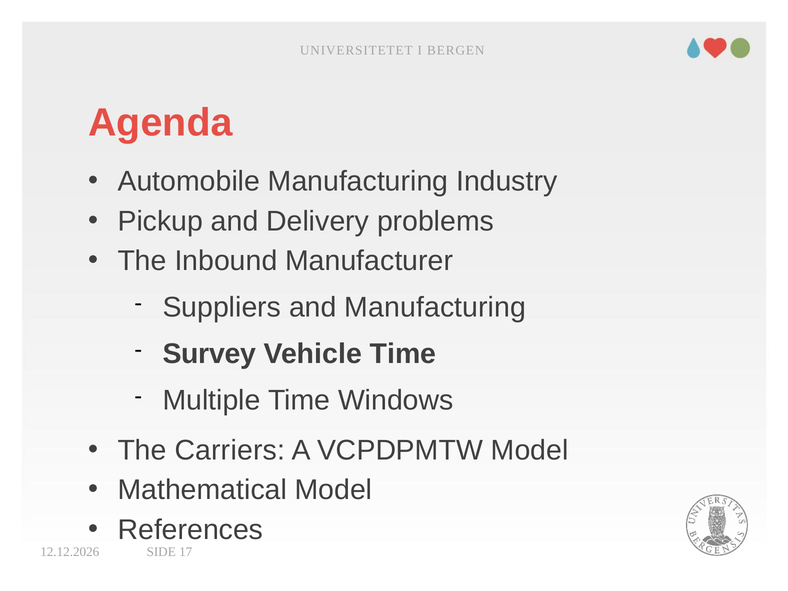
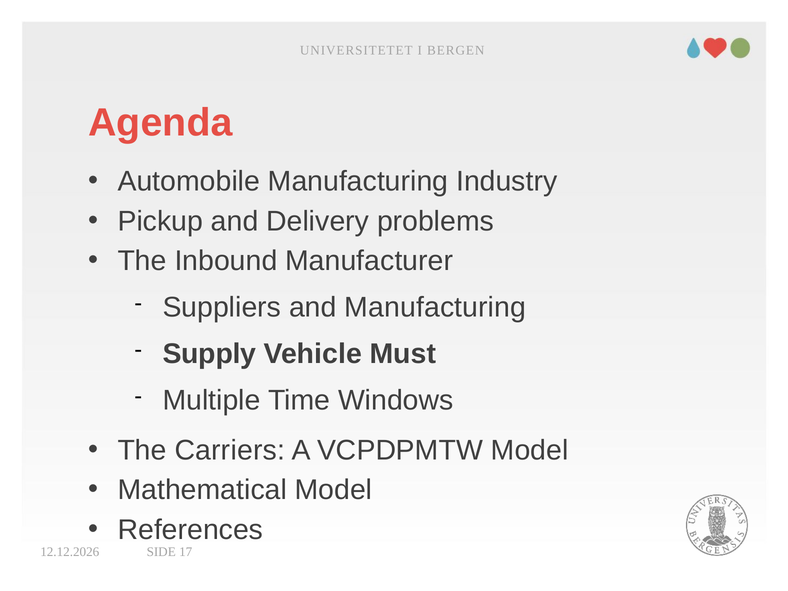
Survey: Survey -> Supply
Vehicle Time: Time -> Must
